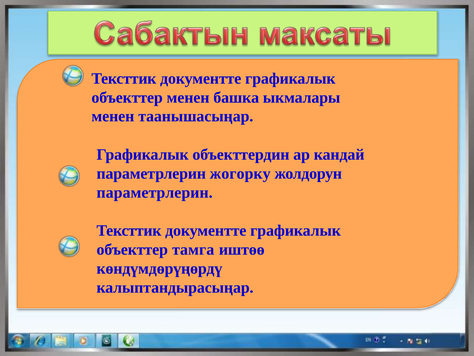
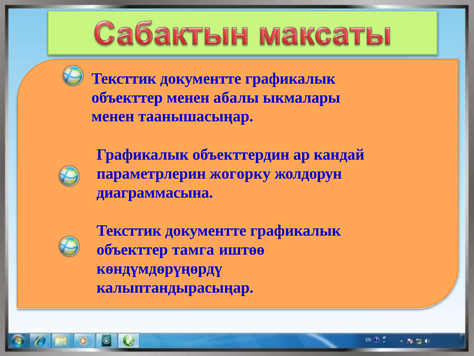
башка: башка -> абалы
параметрлерин at (155, 192): параметрлерин -> диаграммасына
